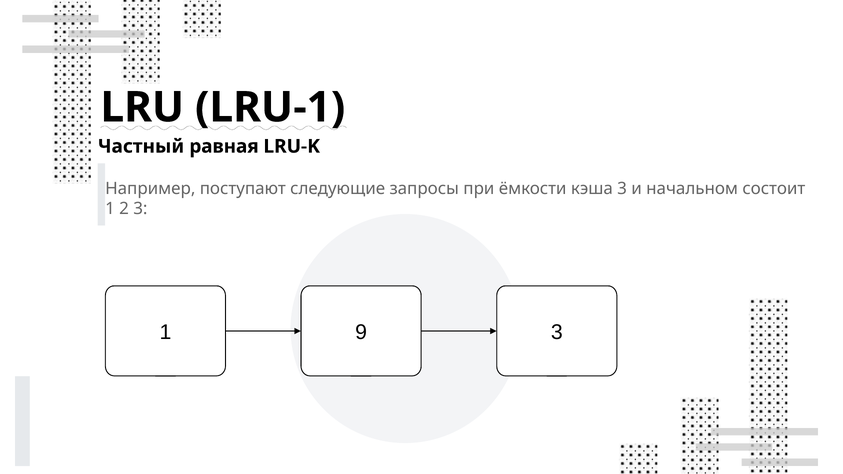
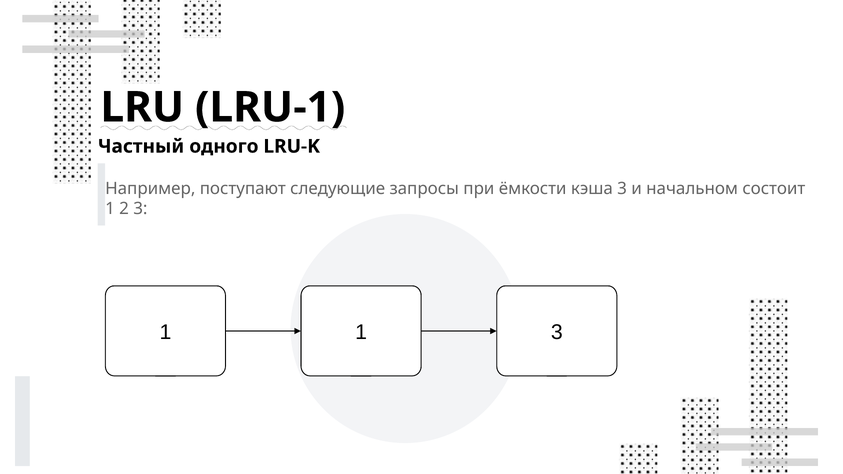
равная: равная -> одного
1 9: 9 -> 1
